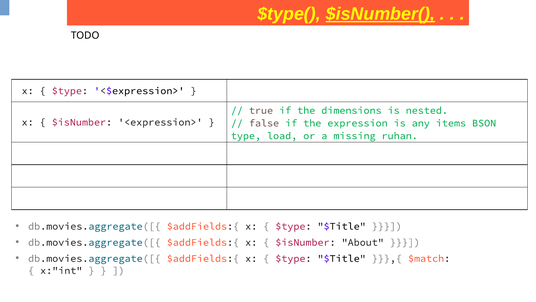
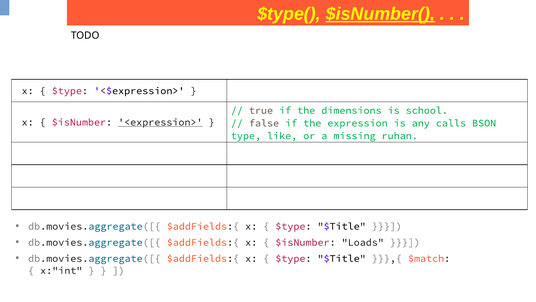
nested: nested -> school
<expression> underline: none -> present
items: items -> calls
load: load -> like
About: About -> Loads
